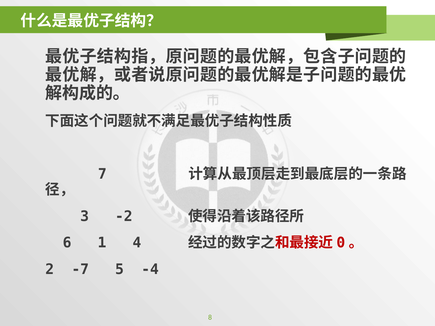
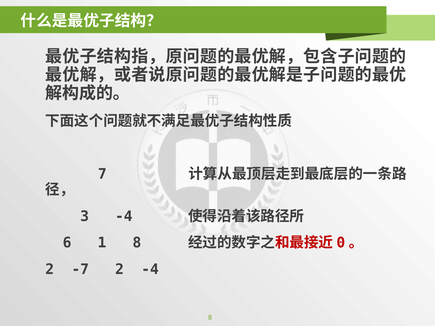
3 -2: -2 -> -4
1 4: 4 -> 8
-7 5: 5 -> 2
